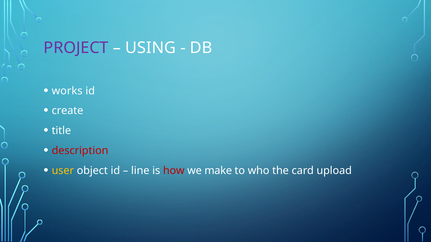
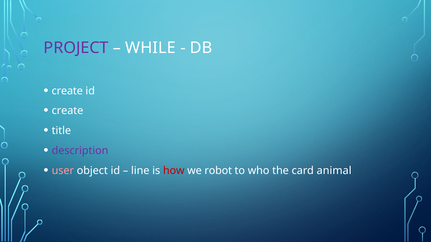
USING: USING -> WHILE
works at (67, 91): works -> create
description colour: red -> purple
user colour: yellow -> pink
make: make -> robot
upload: upload -> animal
